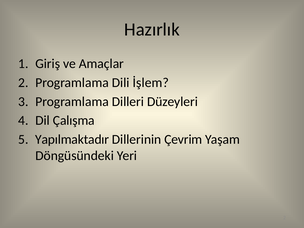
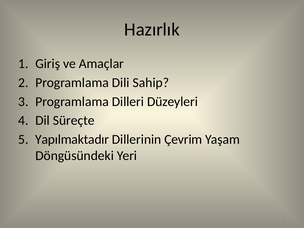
İşlem: İşlem -> Sahip
Çalışma: Çalışma -> Süreçte
